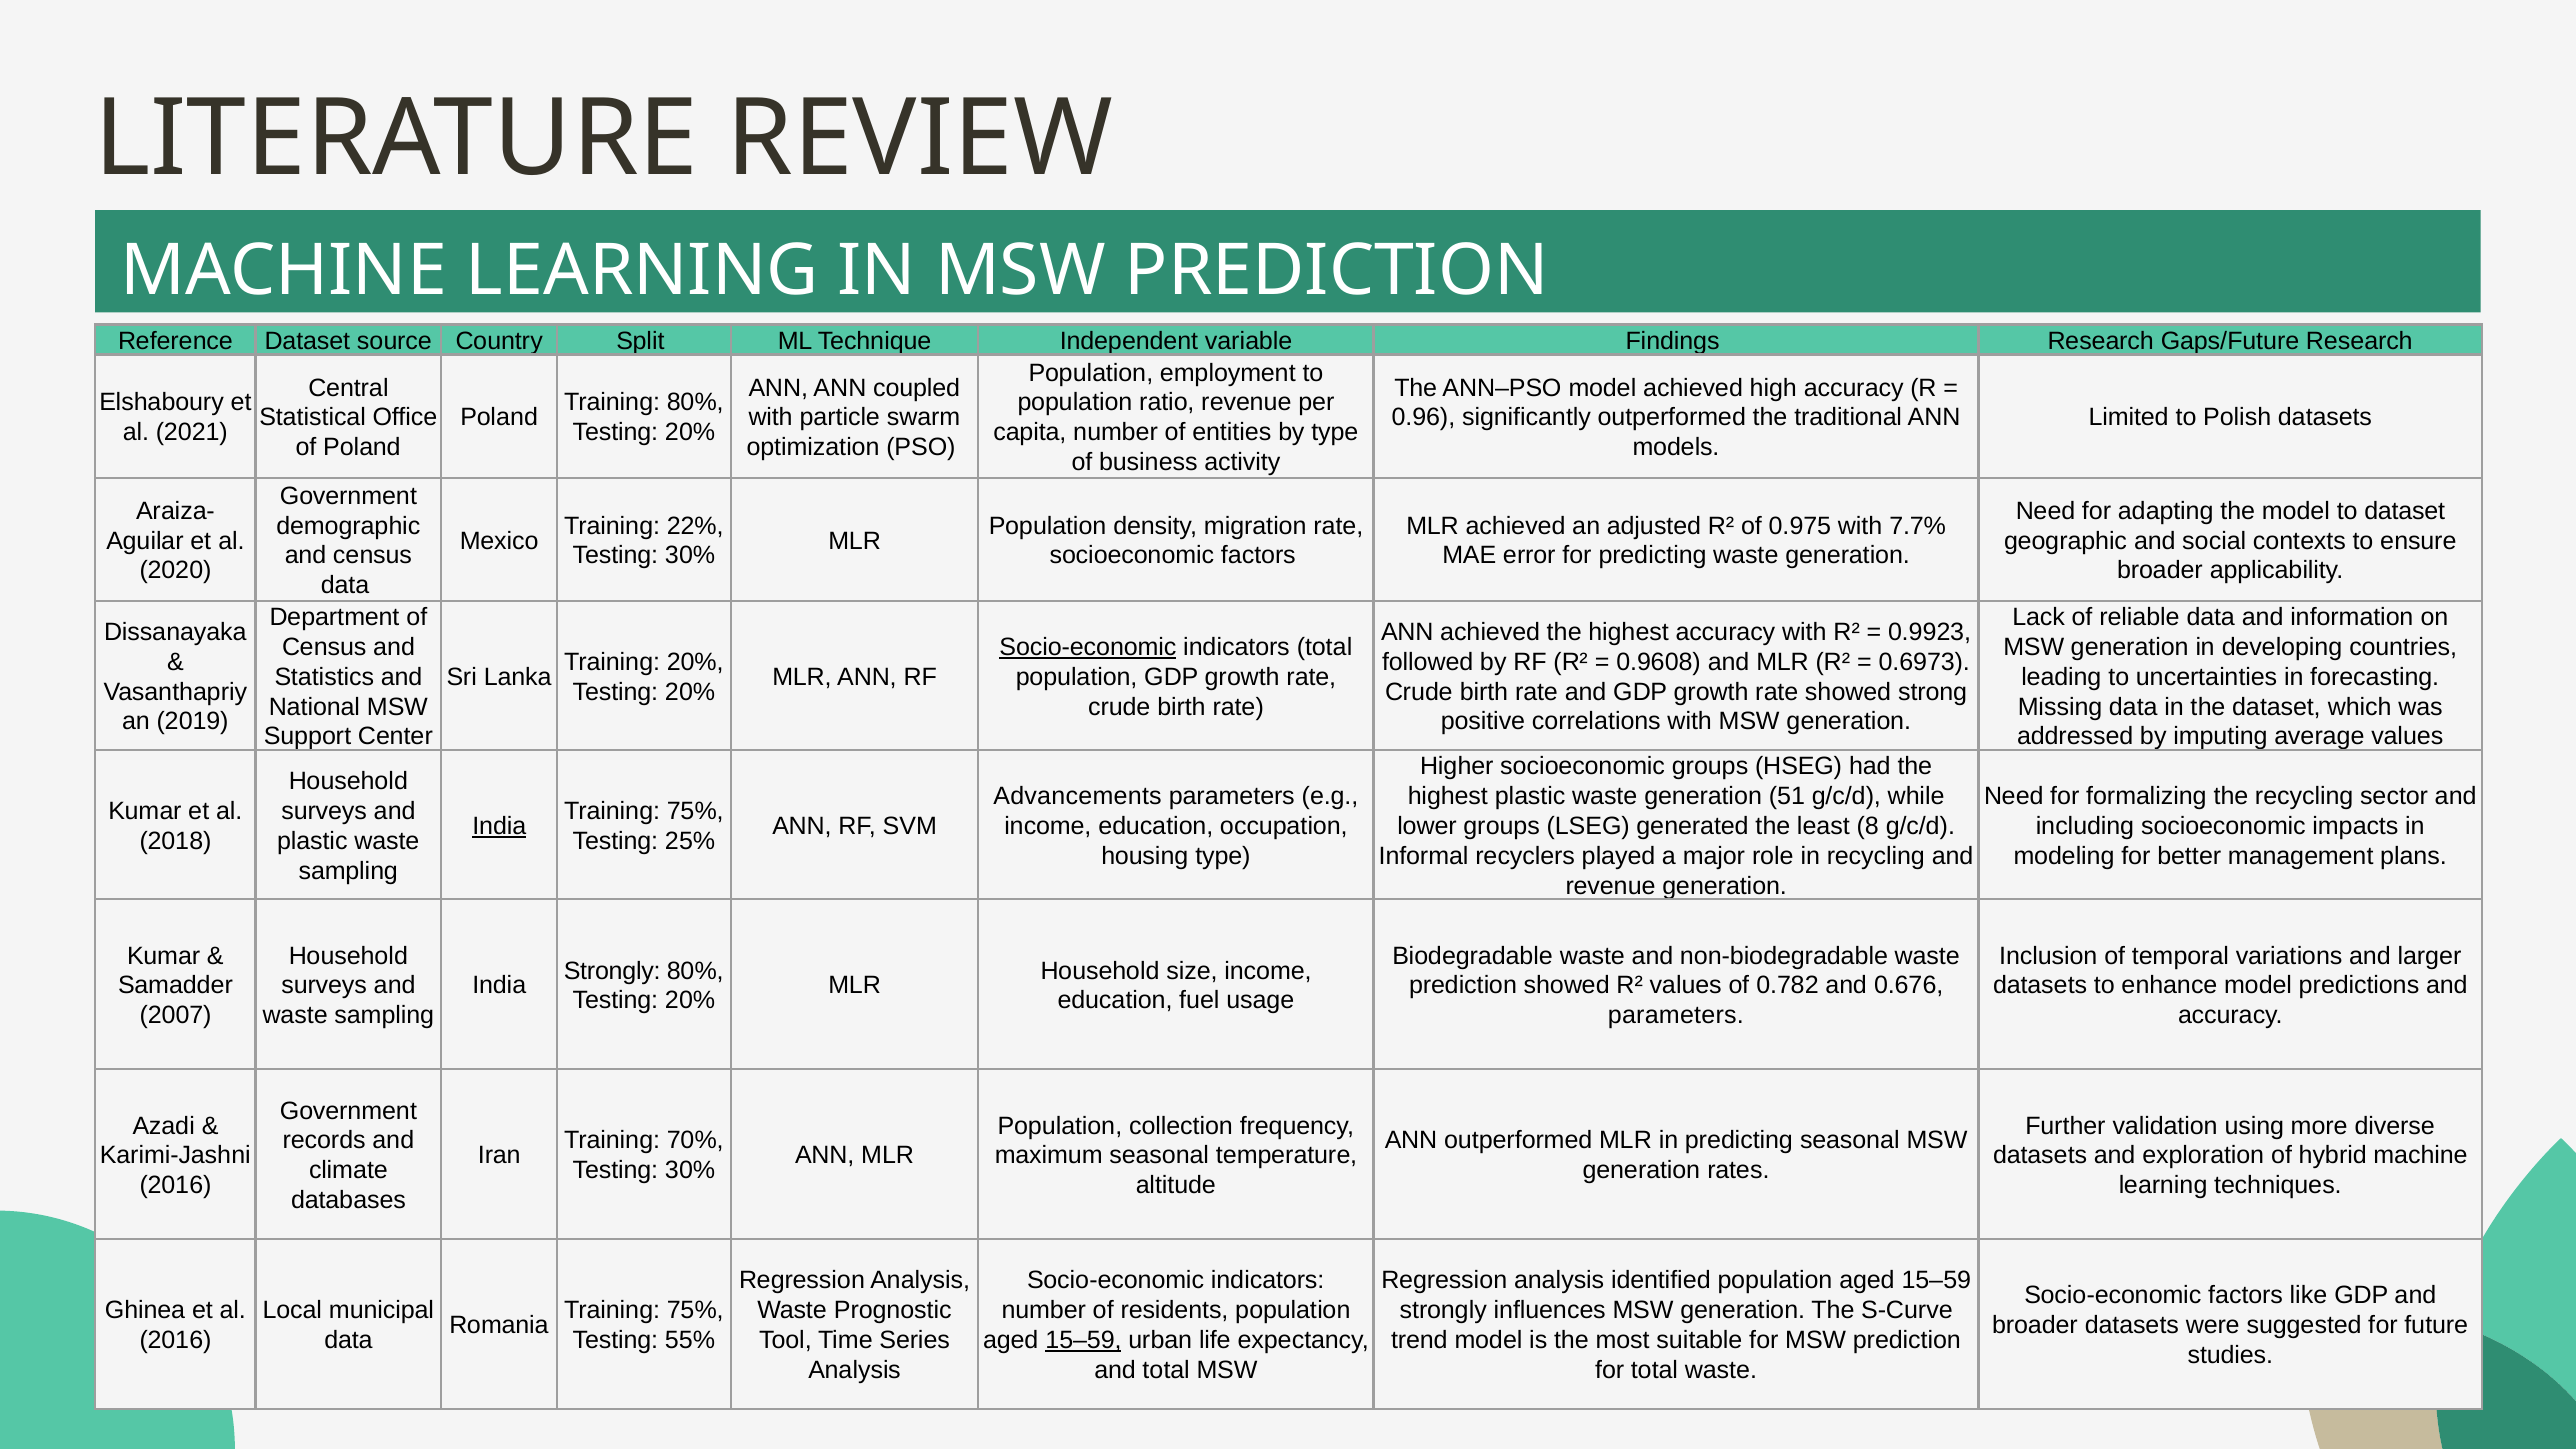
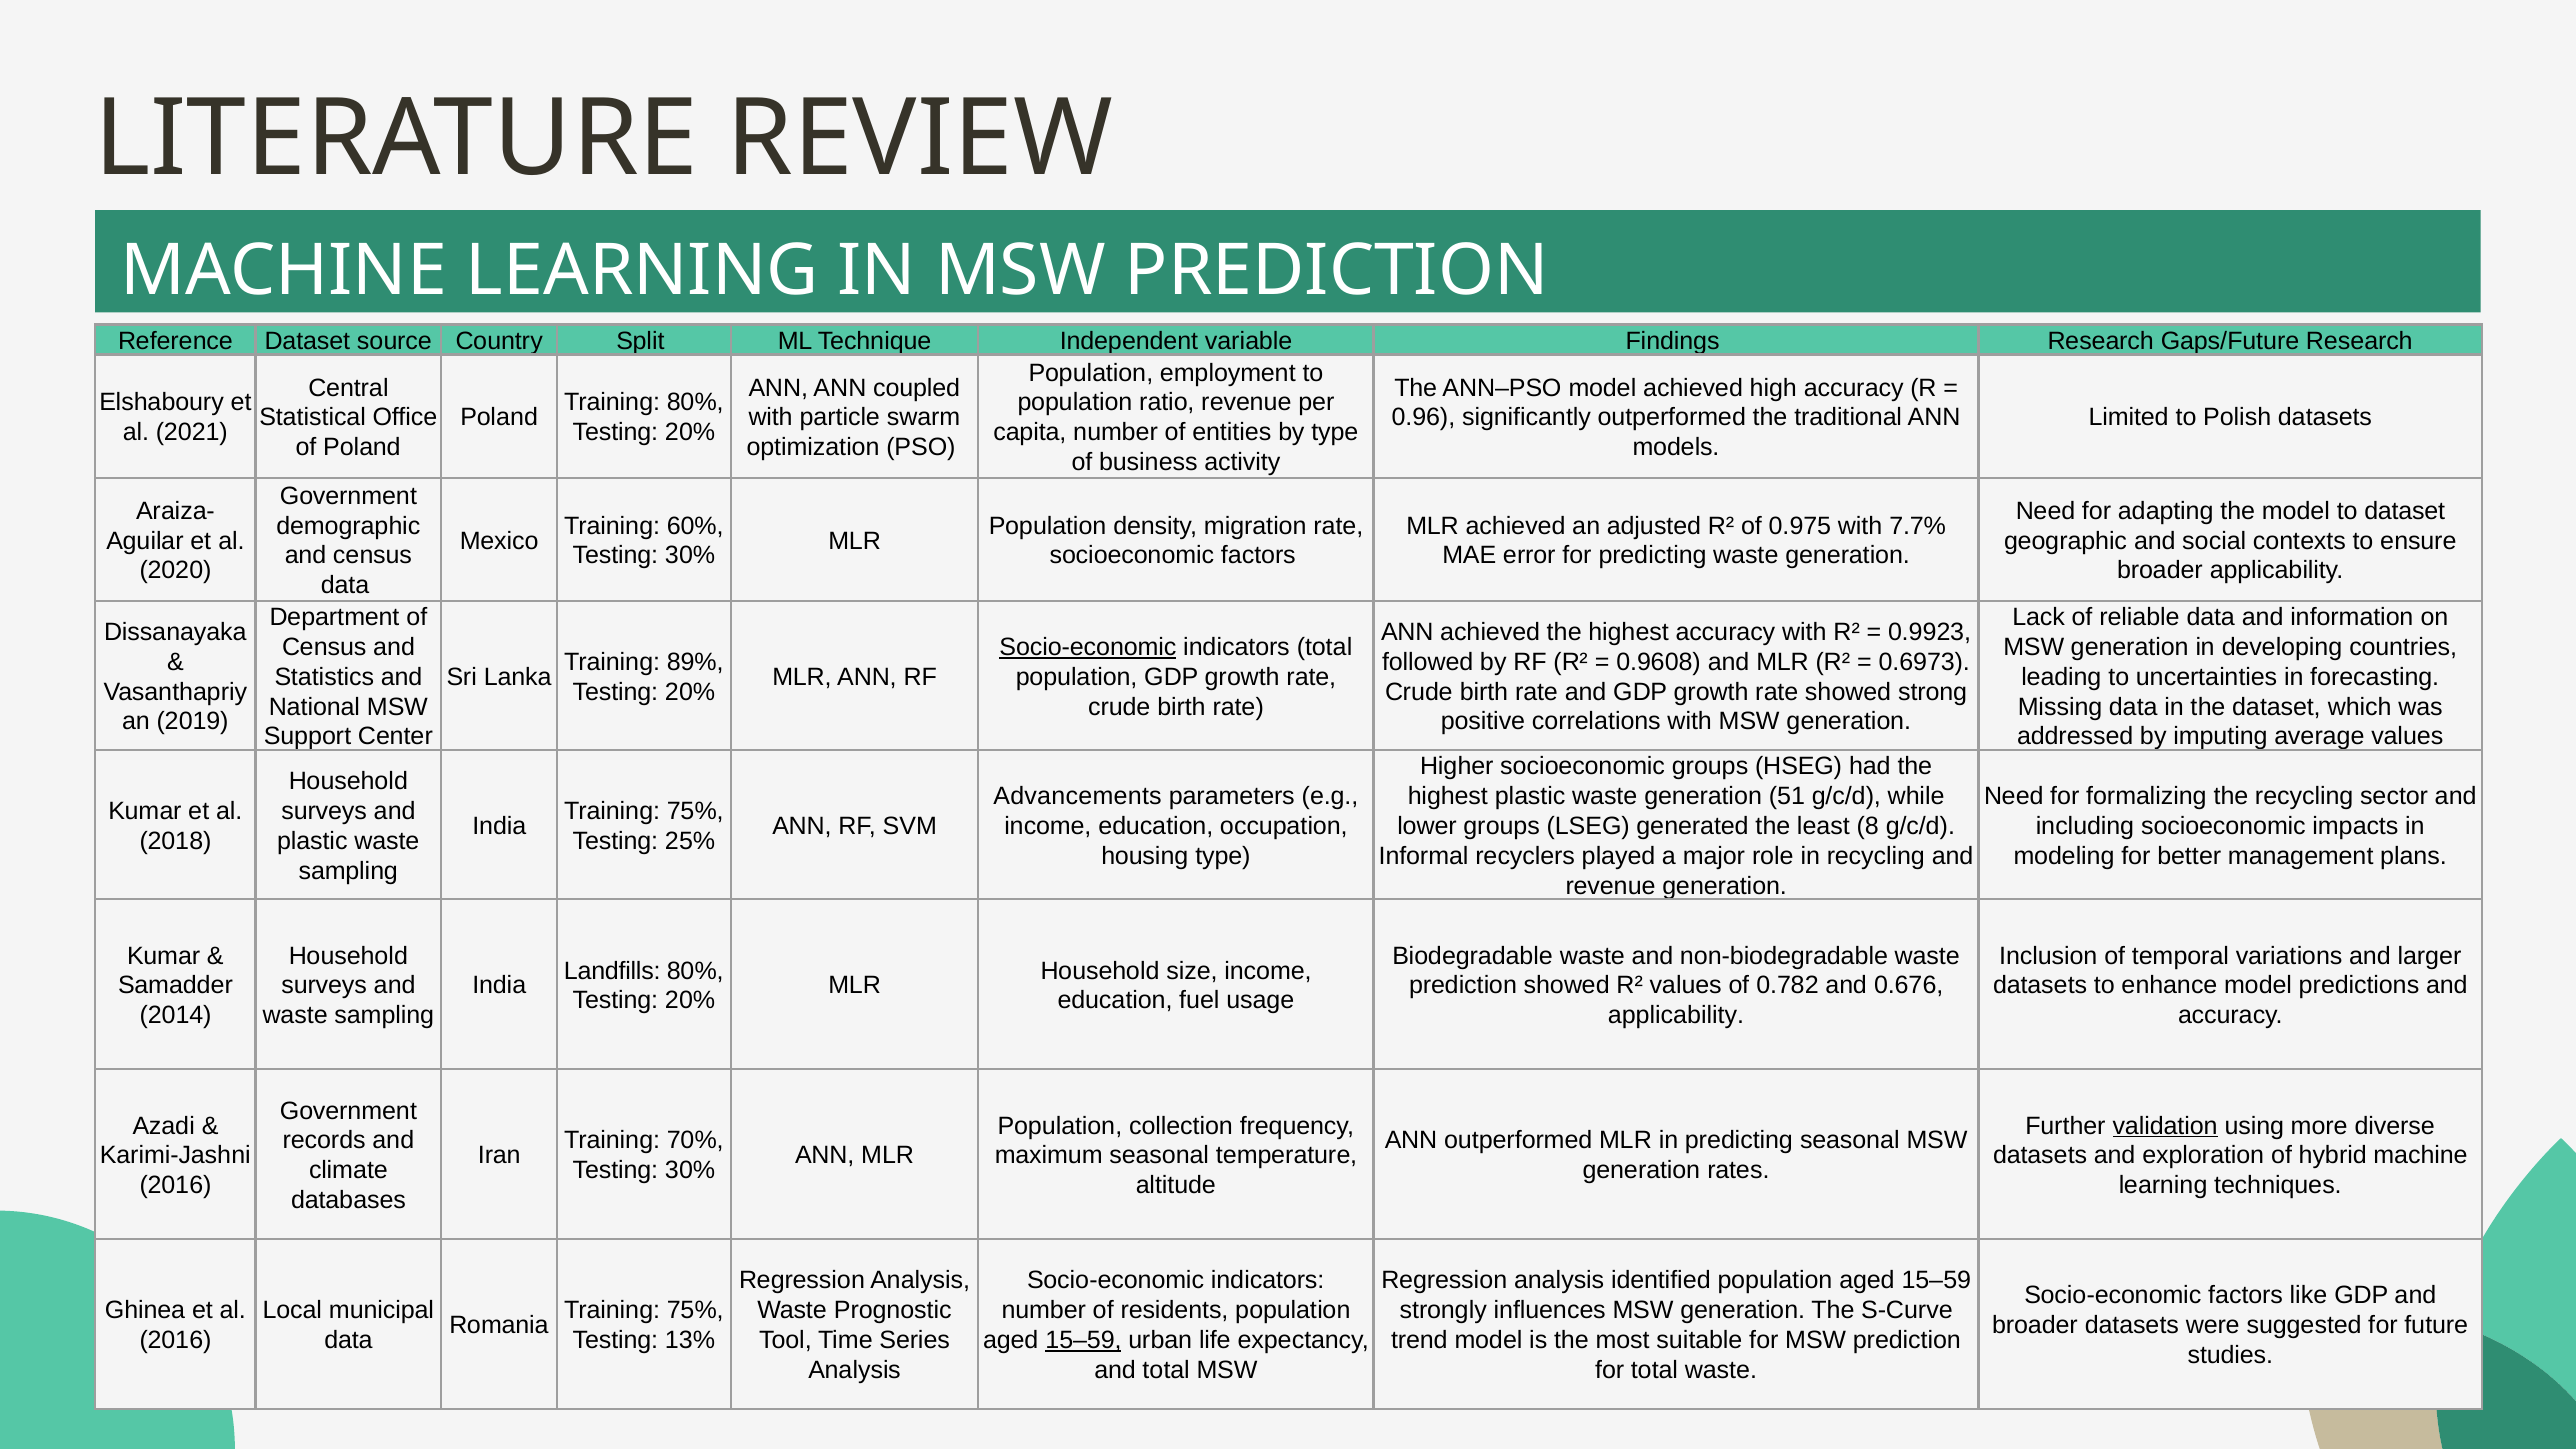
22%: 22% -> 60%
Training 20%: 20% -> 89%
India at (499, 826) underline: present -> none
Strongly at (612, 971): Strongly -> Landfills
2007: 2007 -> 2014
parameters at (1676, 1016): parameters -> applicability
validation underline: none -> present
55%: 55% -> 13%
